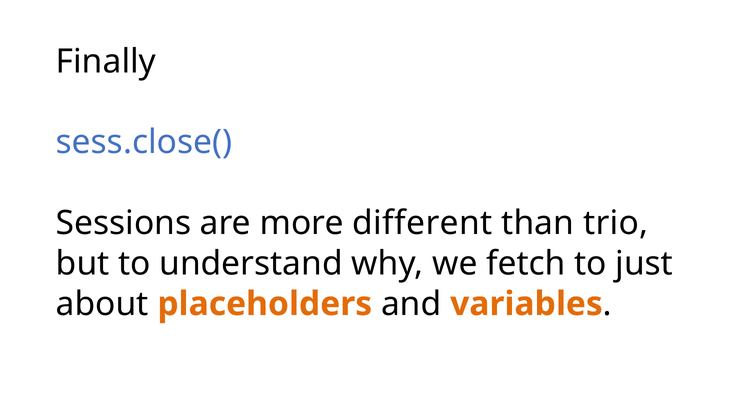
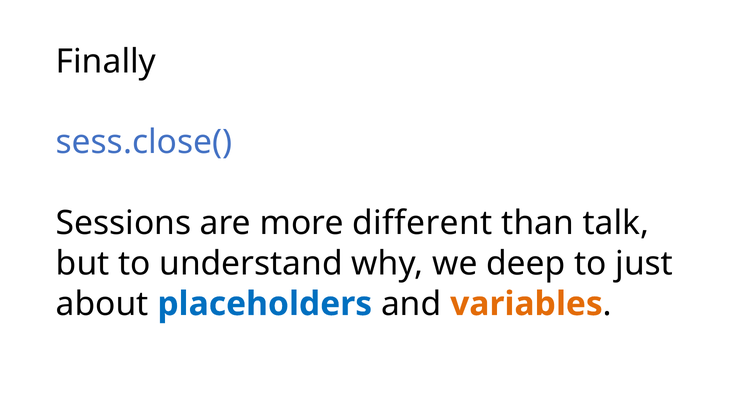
trio: trio -> talk
fetch: fetch -> deep
placeholders colour: orange -> blue
